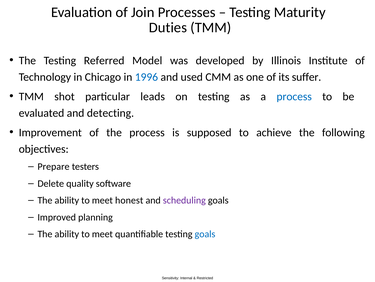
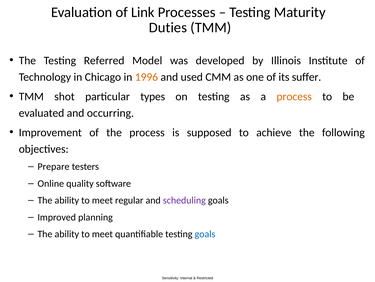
Join: Join -> Link
1996 colour: blue -> orange
leads: leads -> types
process at (294, 96) colour: blue -> orange
detecting: detecting -> occurring
Delete: Delete -> Online
honest: honest -> regular
